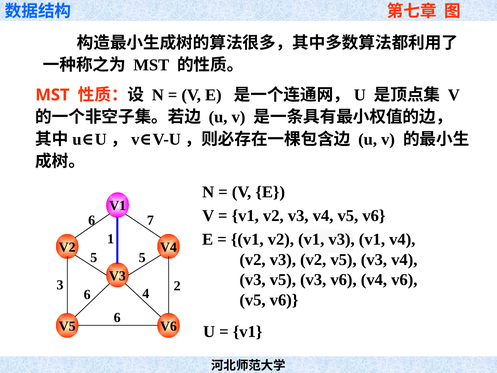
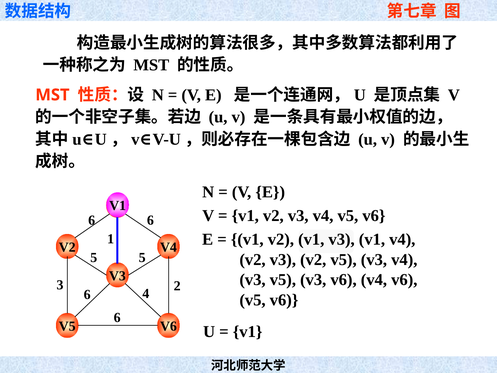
7 at (150, 220): 7 -> 6
